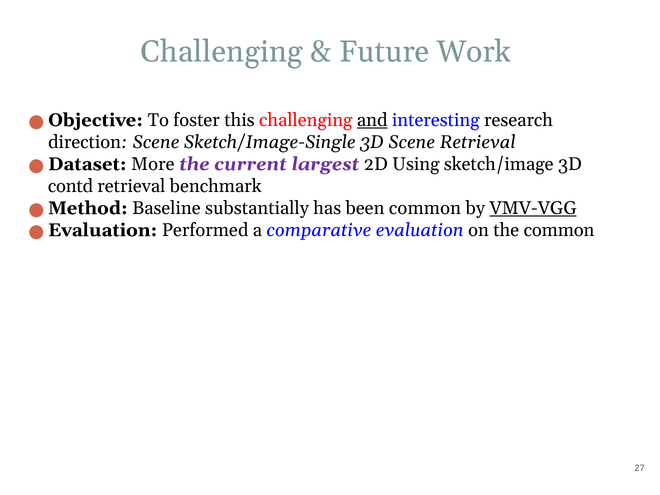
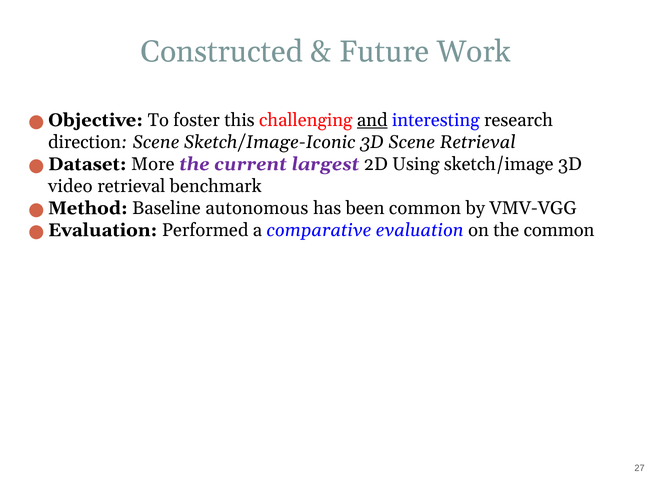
Challenging at (222, 52): Challenging -> Constructed
Sketch/Image-Single: Sketch/Image-Single -> Sketch/Image-Iconic
contd: contd -> video
substantially: substantially -> autonomous
VMV-VGG underline: present -> none
